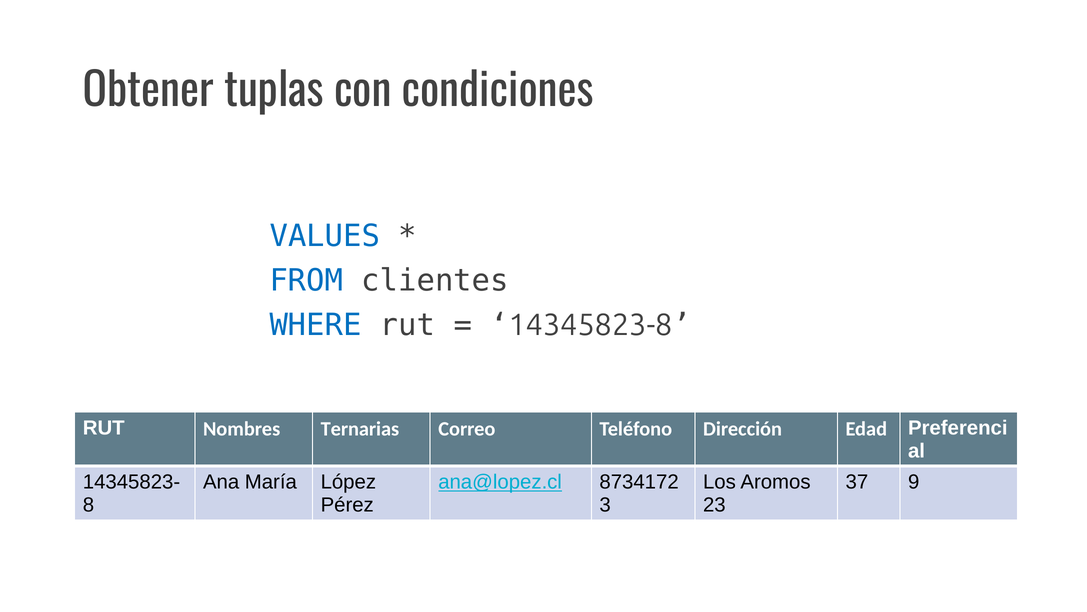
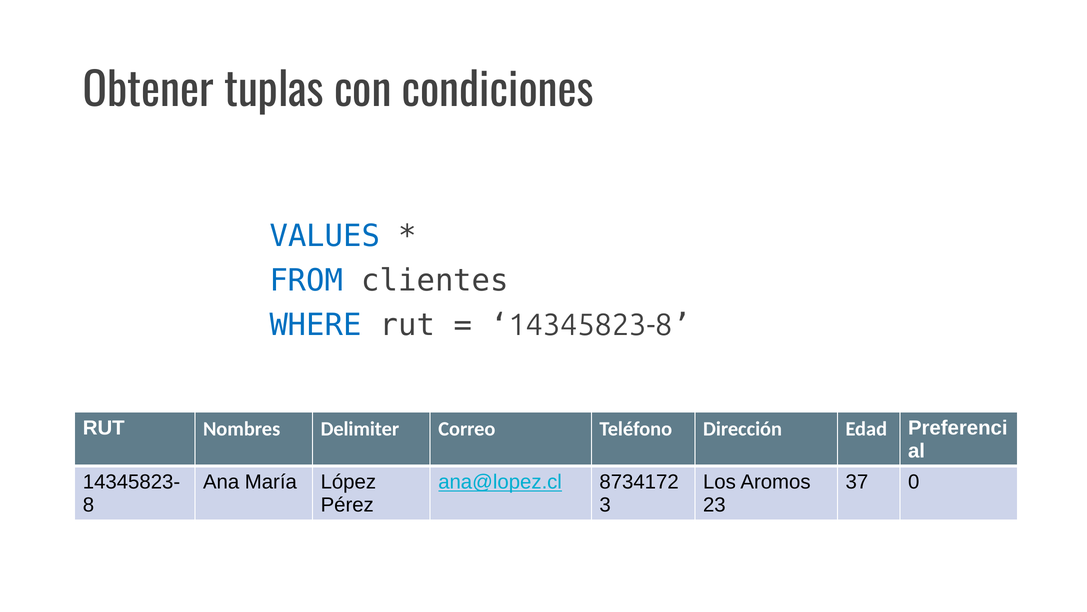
Ternarias: Ternarias -> Delimiter
9: 9 -> 0
